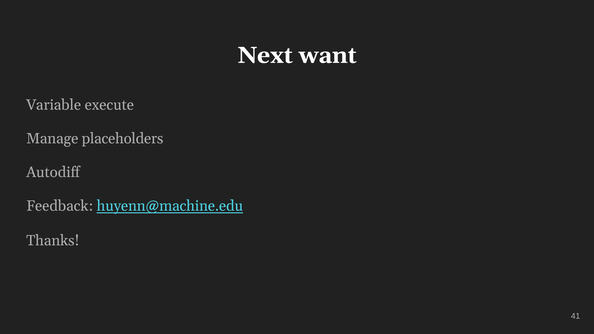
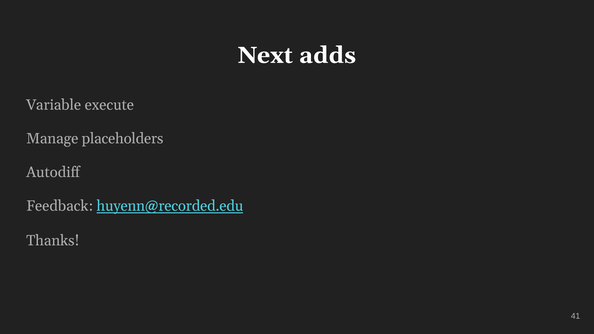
want: want -> adds
huyenn@machine.edu: huyenn@machine.edu -> huyenn@recorded.edu
